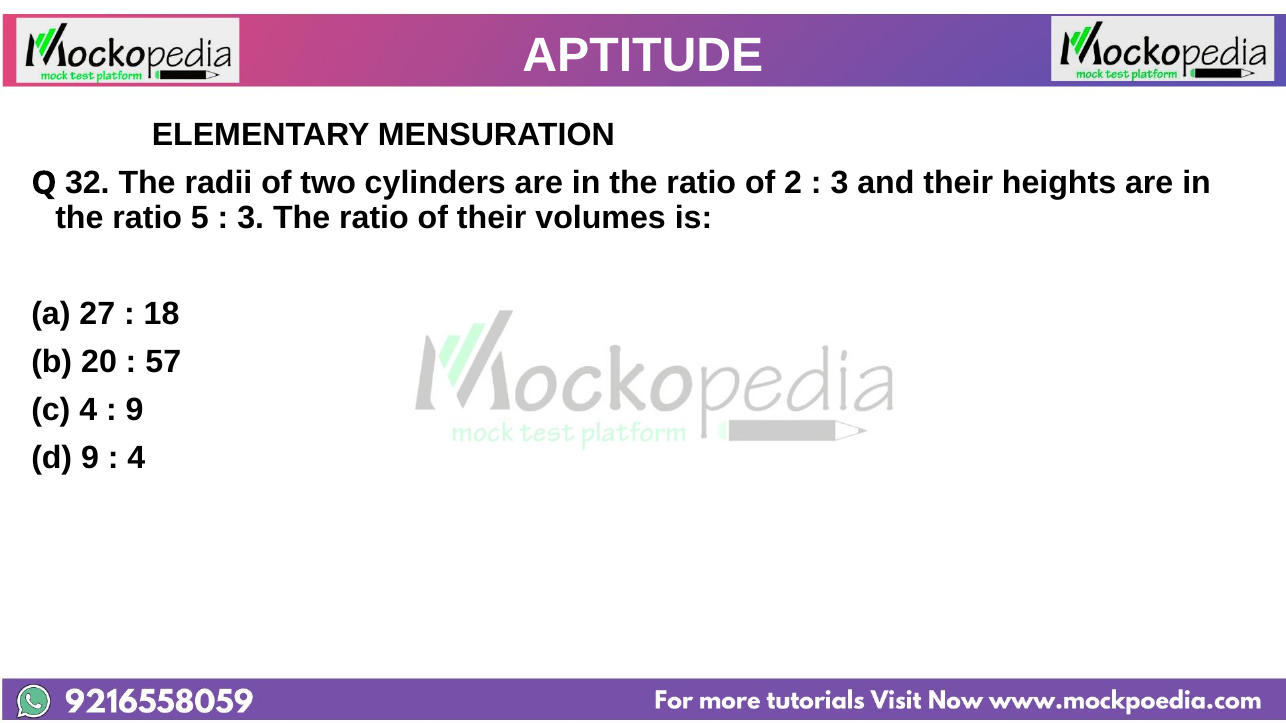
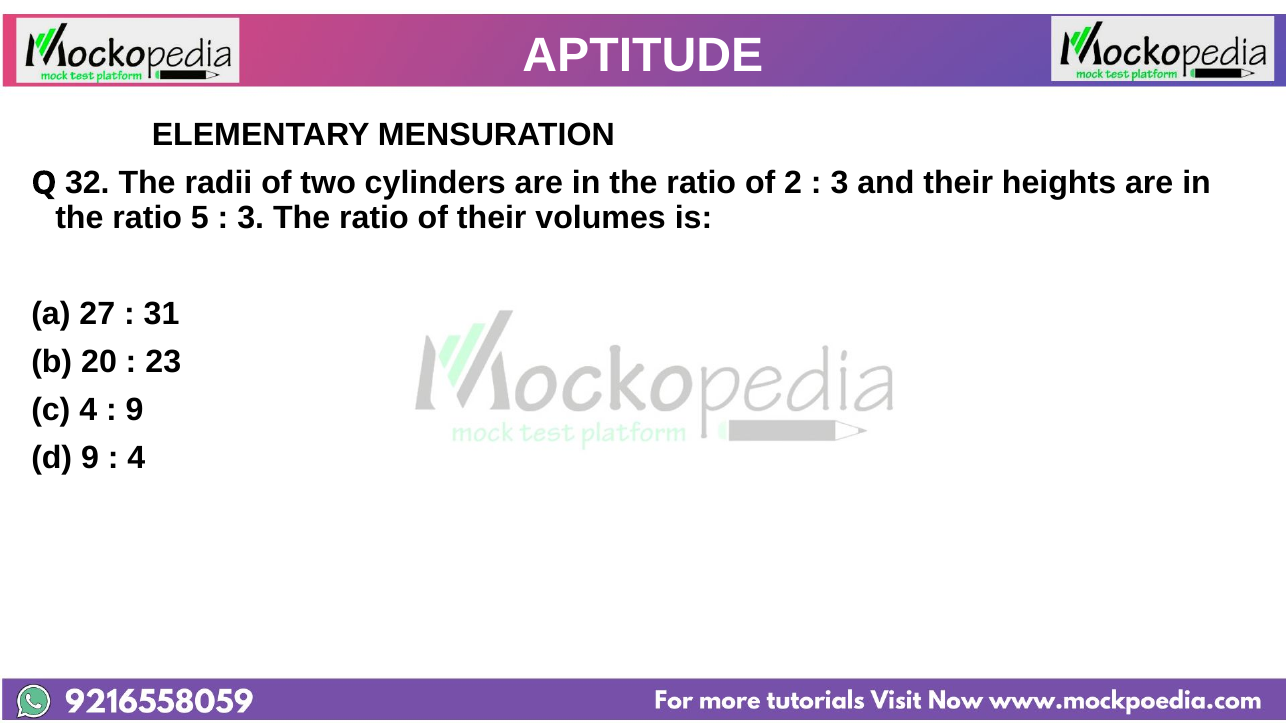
18: 18 -> 31
57: 57 -> 23
